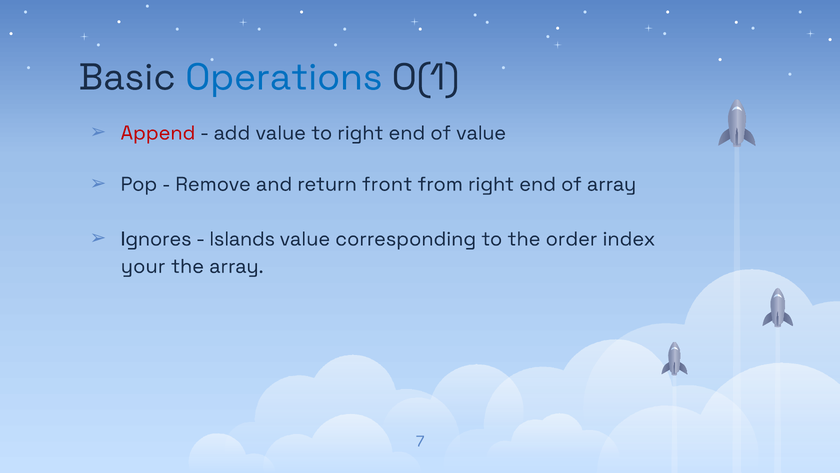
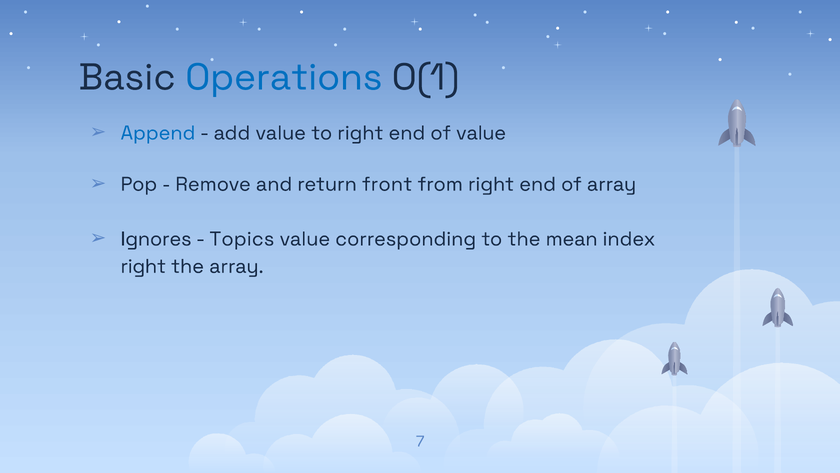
Append colour: red -> blue
Islands: Islands -> Topics
order: order -> mean
your at (143, 266): your -> right
